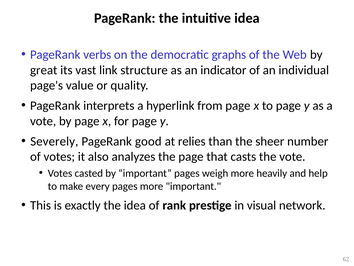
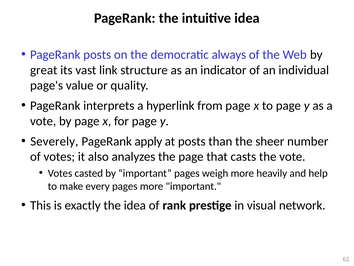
PageRank verbs: verbs -> posts
graphs: graphs -> always
good: good -> apply
at relies: relies -> posts
